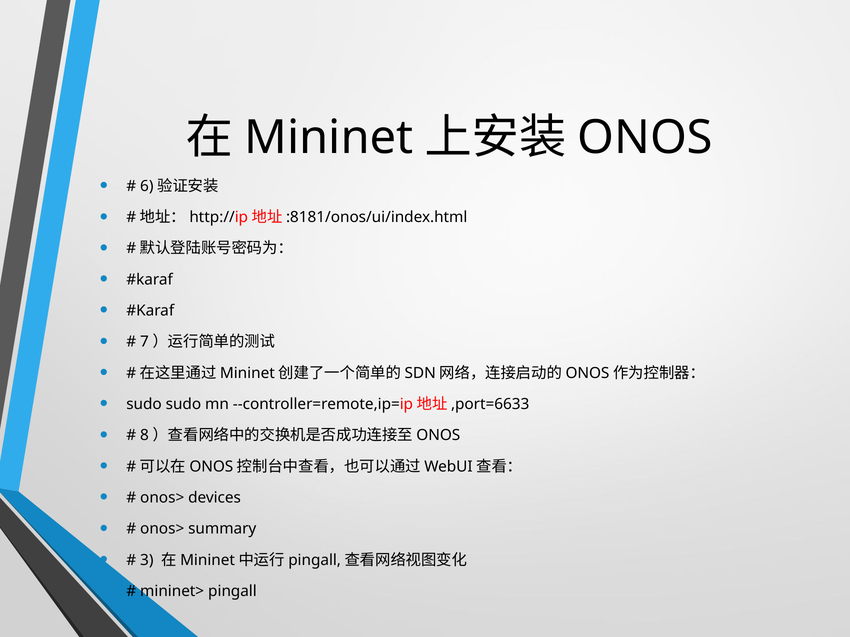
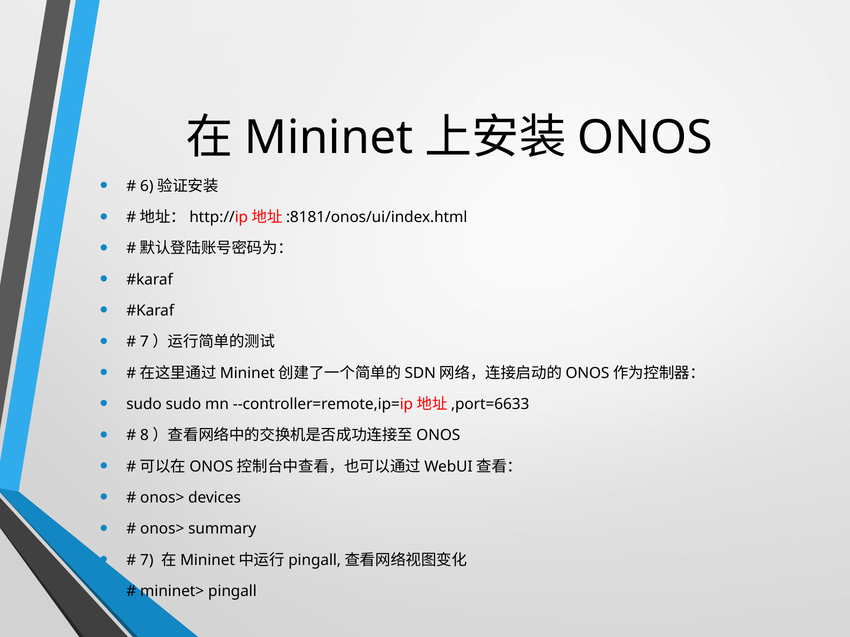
3: 3 -> 7
